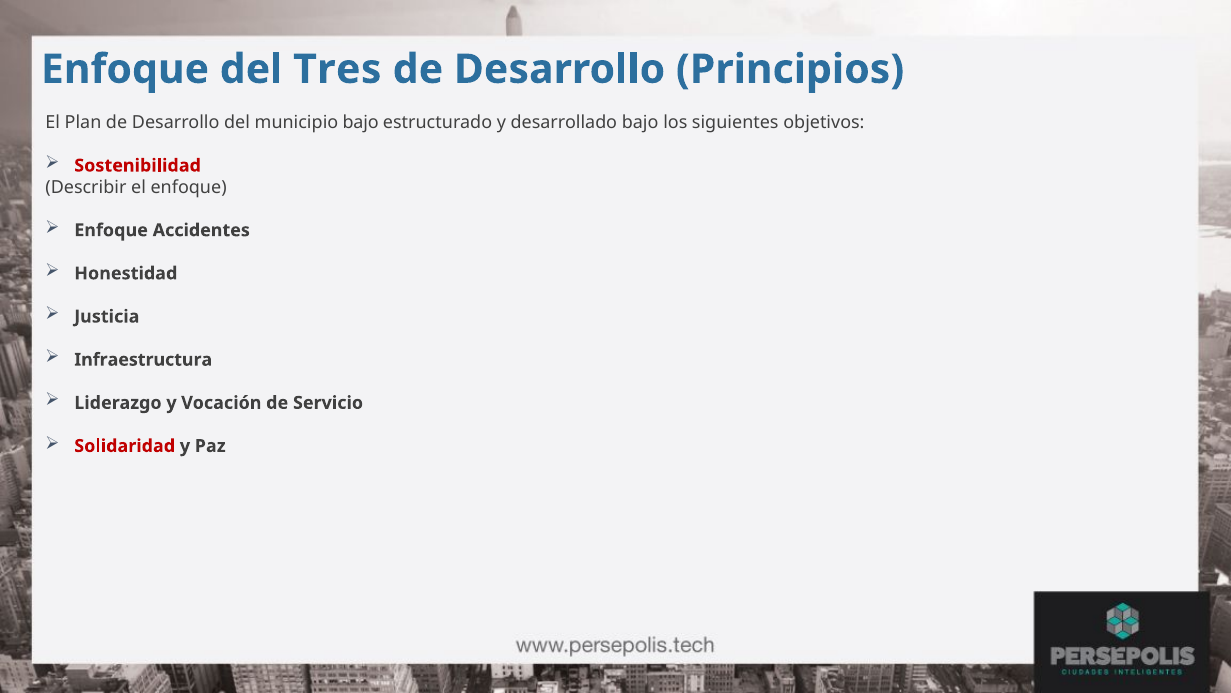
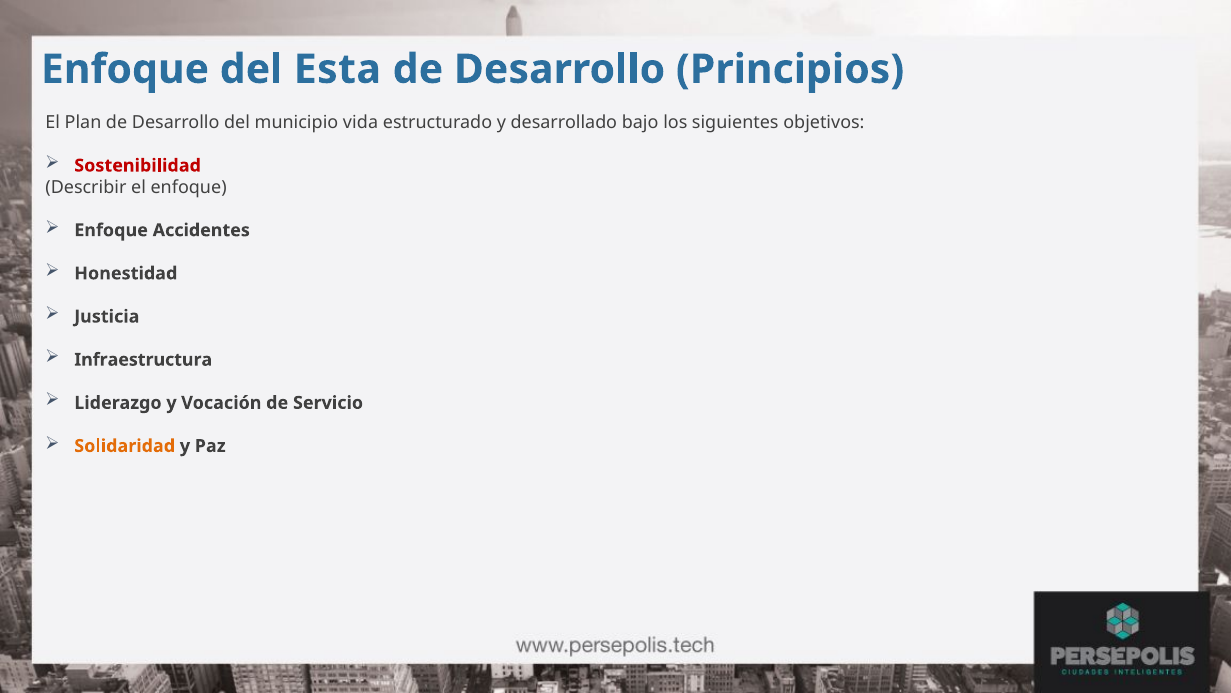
Tres: Tres -> Esta
municipio bajo: bajo -> vida
Solidaridad colour: red -> orange
